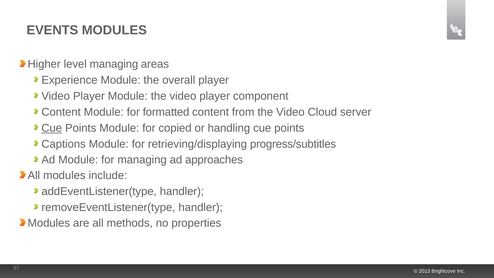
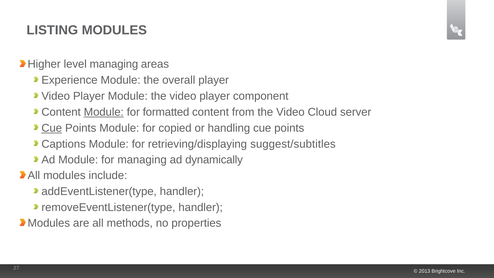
EVENTS: EVENTS -> LISTING
Module at (104, 112) underline: none -> present
progress/subtitles: progress/subtitles -> suggest/subtitles
approaches: approaches -> dynamically
